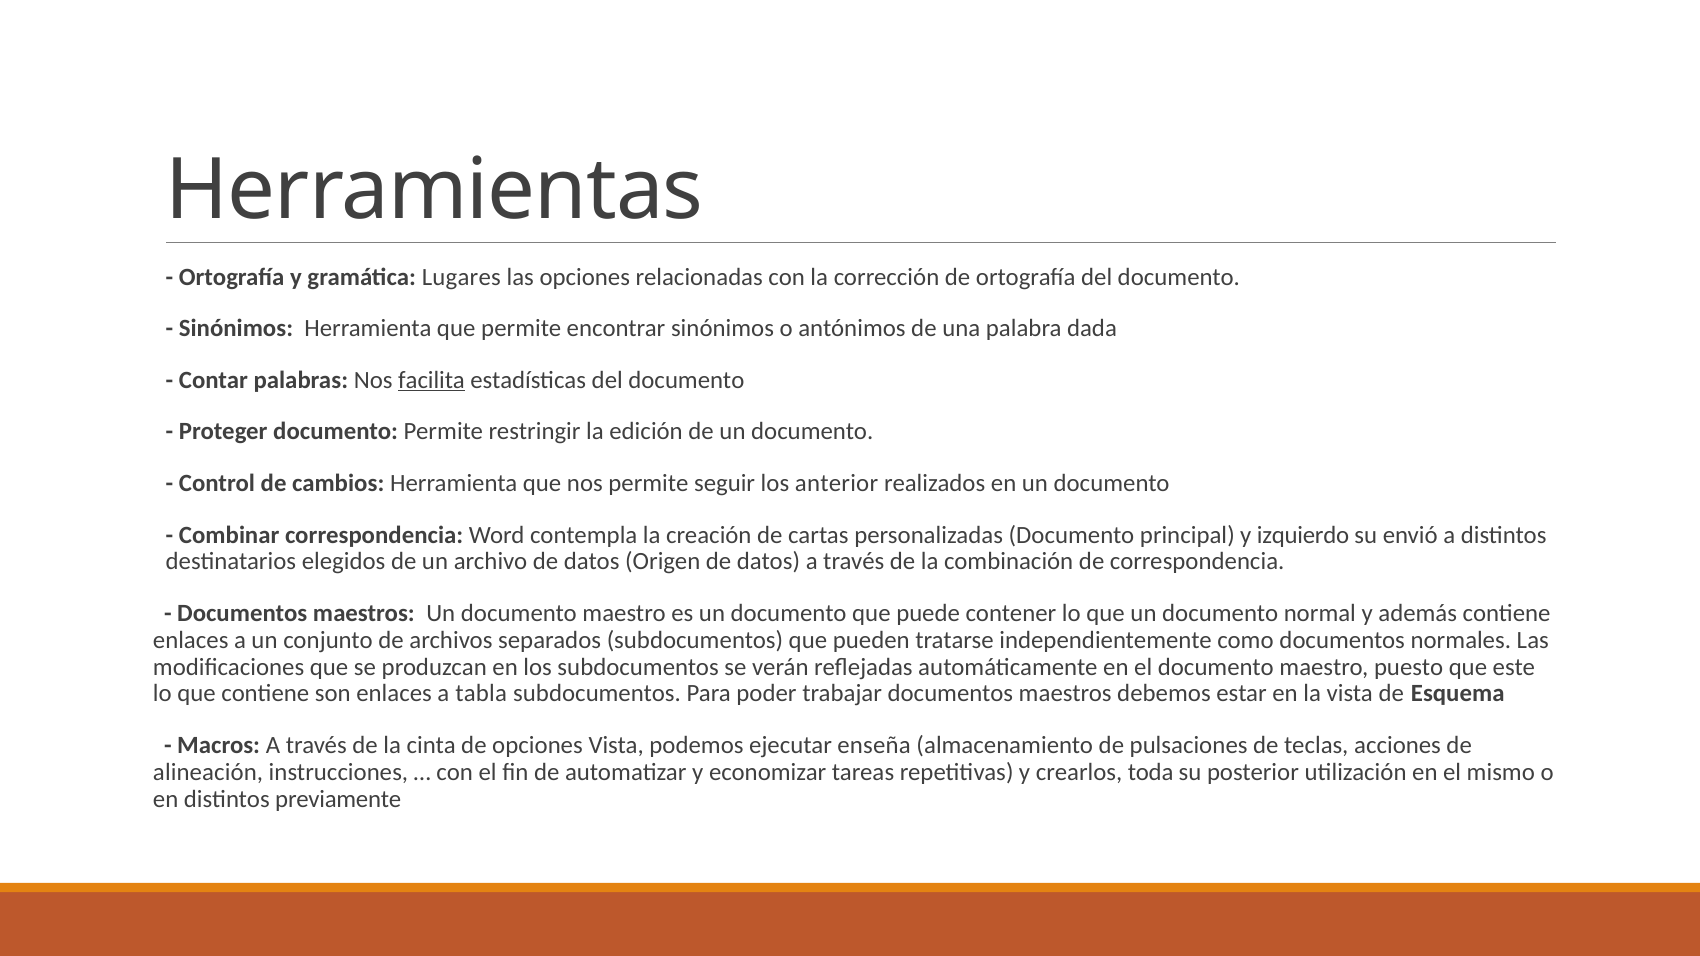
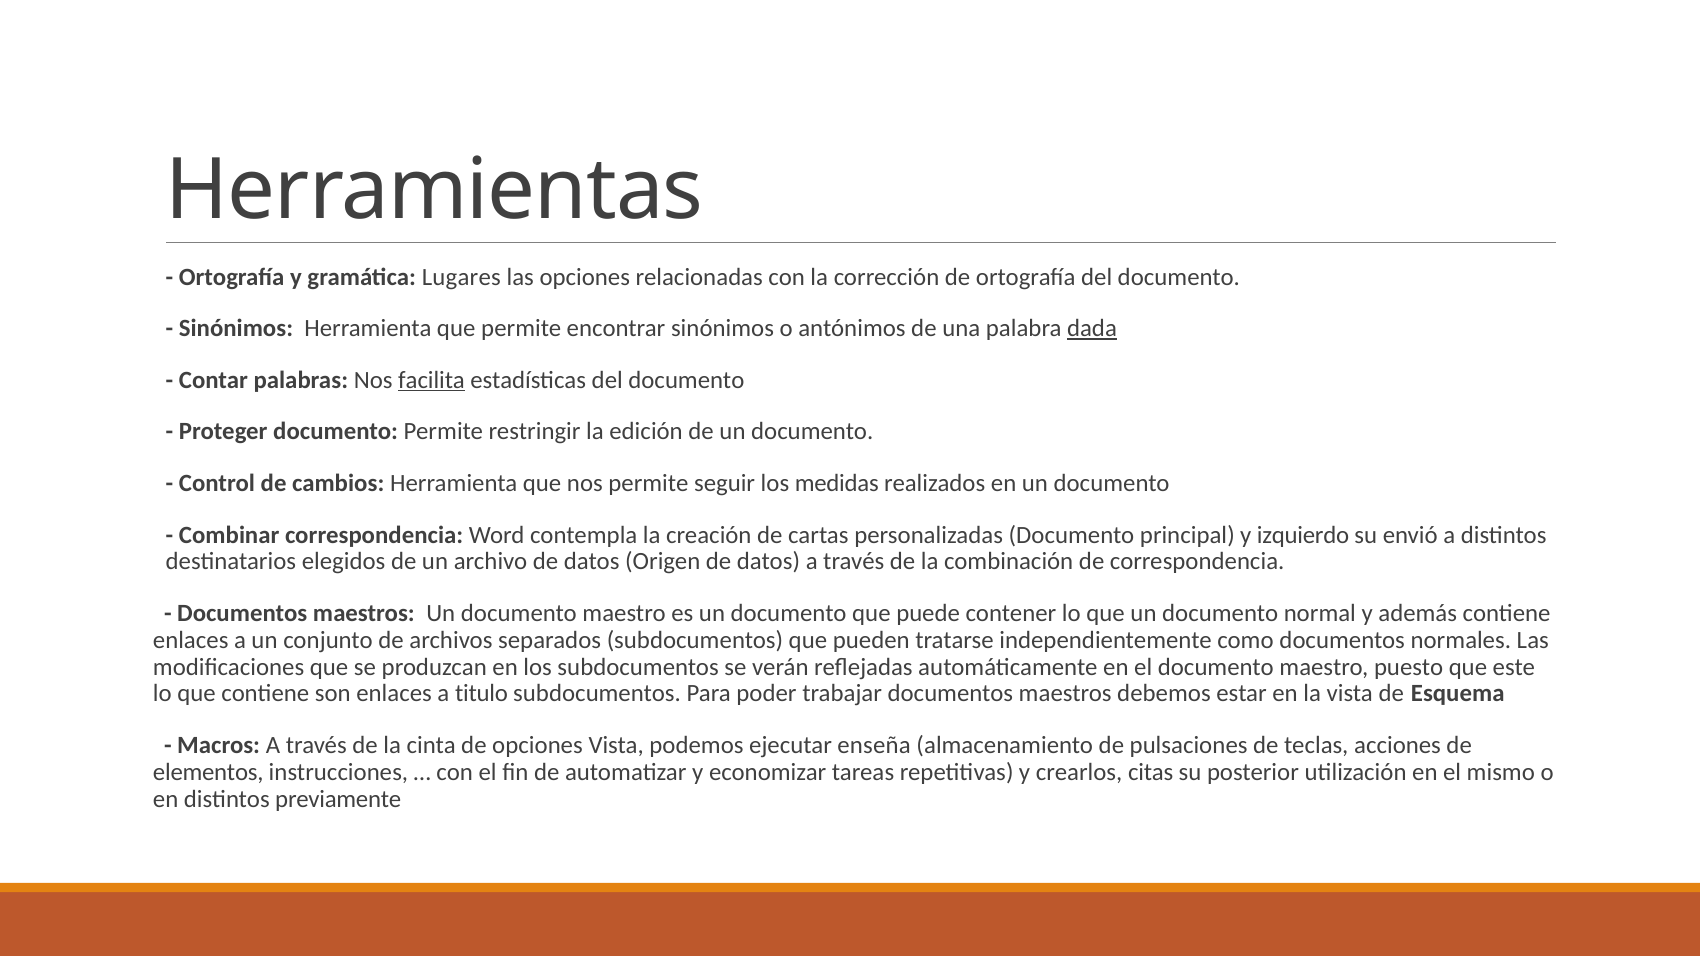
dada underline: none -> present
anterior: anterior -> medidas
tabla: tabla -> titulo
alineación: alineación -> elementos
toda: toda -> citas
